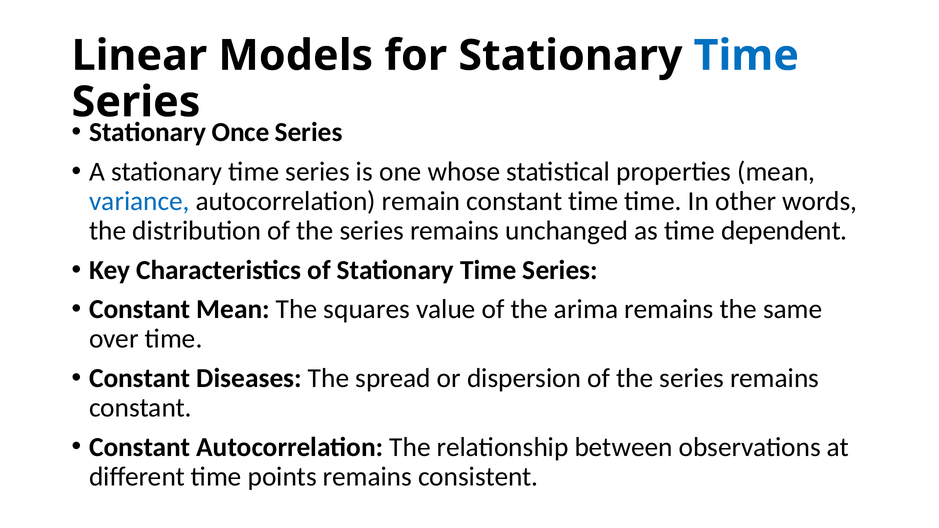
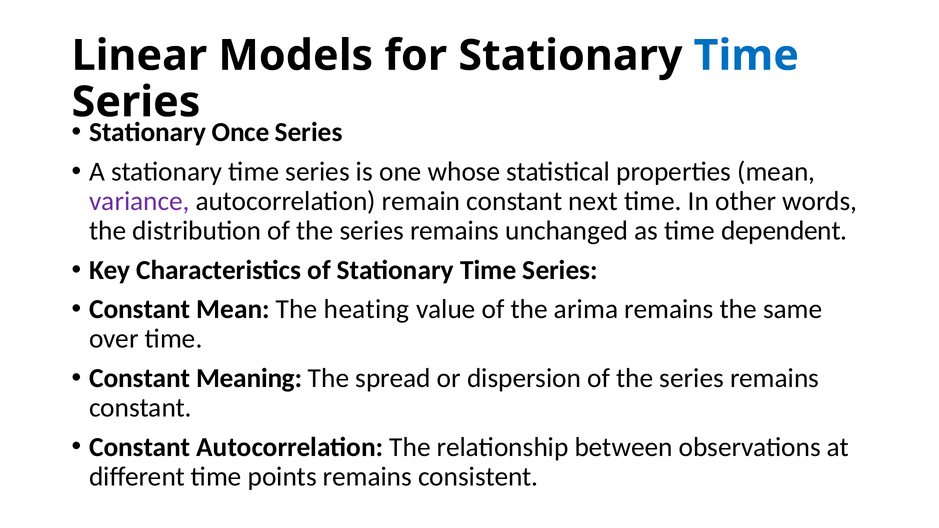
variance colour: blue -> purple
constant time: time -> next
squares: squares -> heating
Diseases: Diseases -> Meaning
